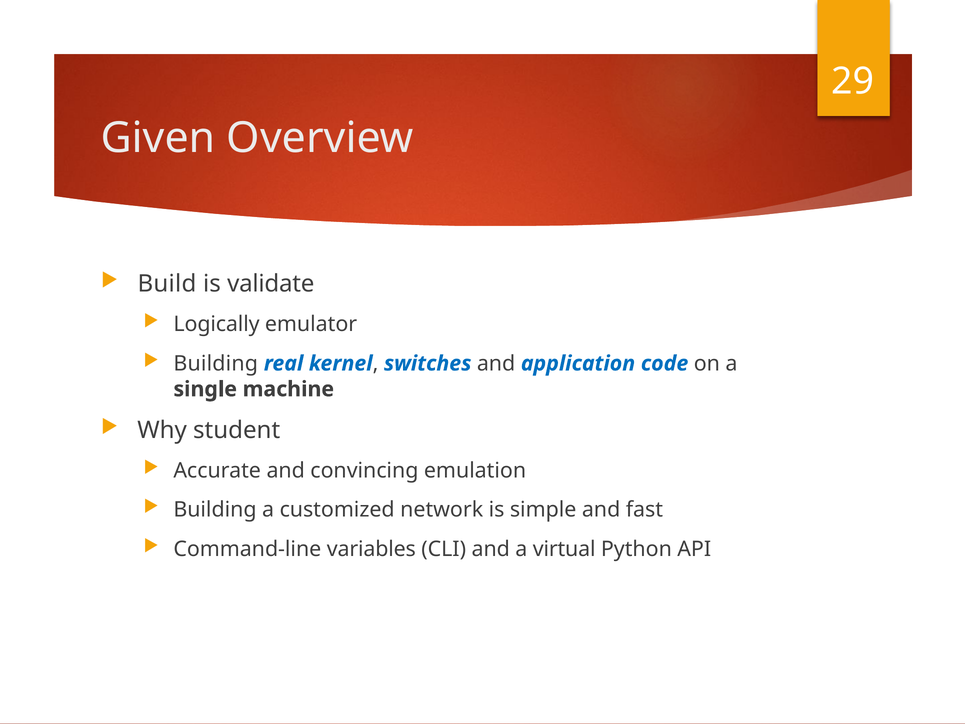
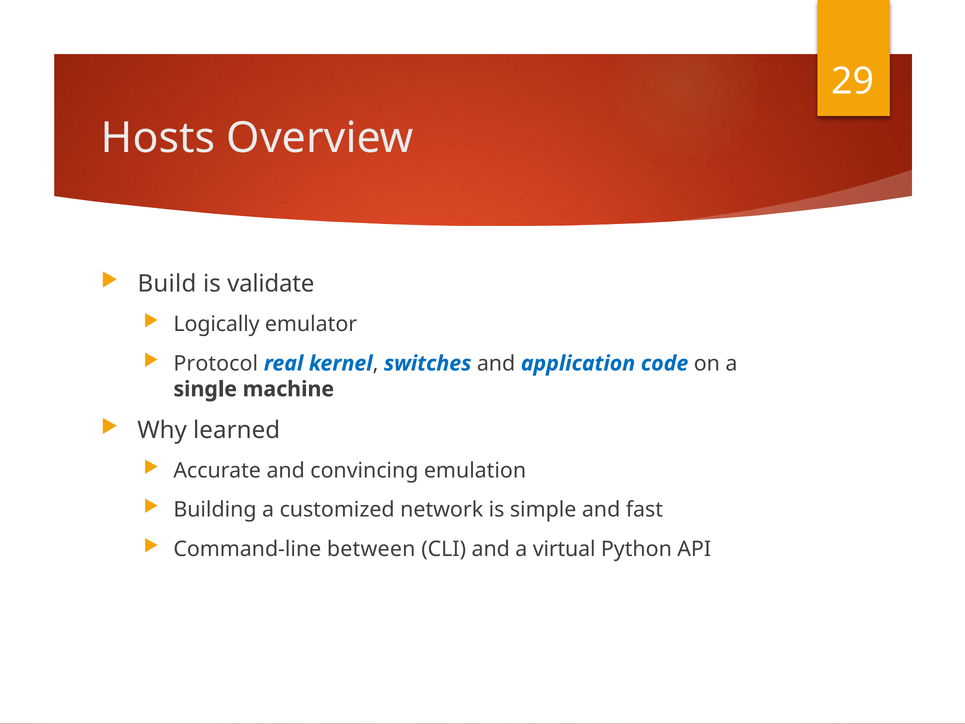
Given: Given -> Hosts
Building at (216, 363): Building -> Protocol
student: student -> learned
variables: variables -> between
